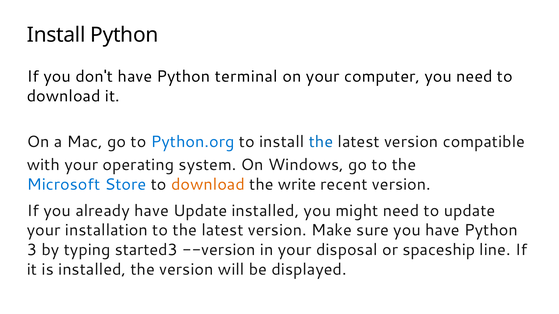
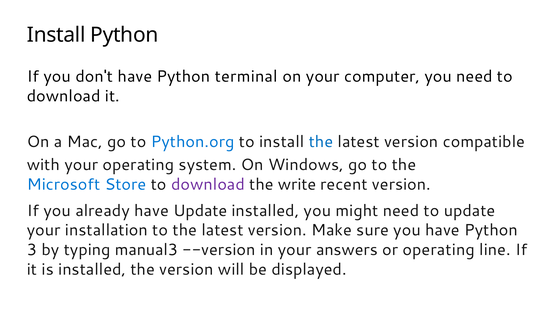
download at (208, 185) colour: orange -> purple
started3: started3 -> manual3
disposal: disposal -> answers
or spaceship: spaceship -> operating
